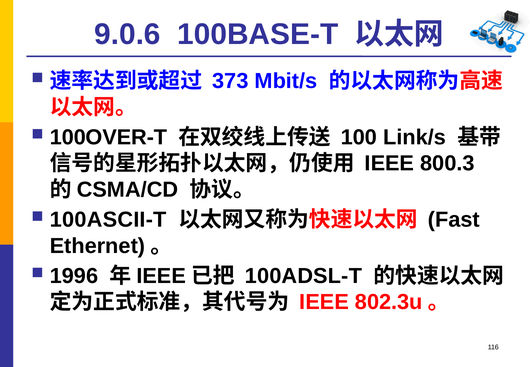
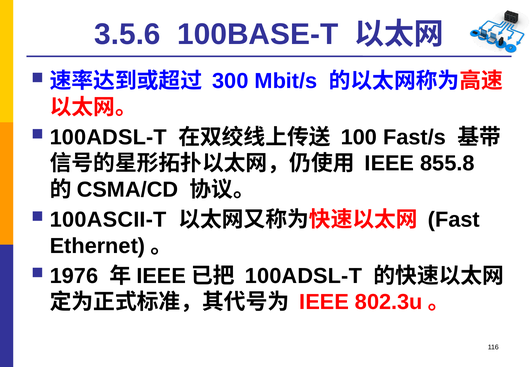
9.0.6: 9.0.6 -> 3.5.6
373: 373 -> 300
100OVER-T at (108, 137): 100OVER-T -> 100ADSL-T
Link/s: Link/s -> Fast/s
800.3: 800.3 -> 855.8
1996: 1996 -> 1976
